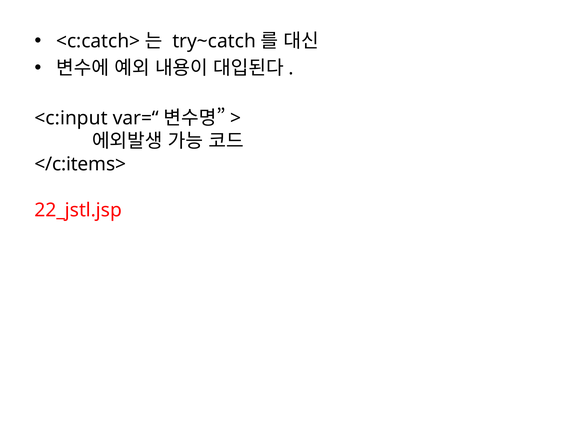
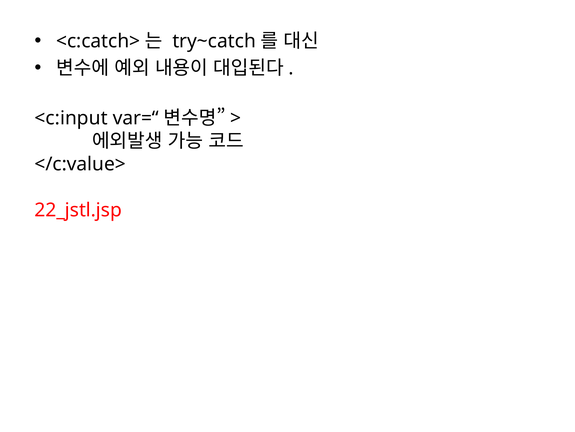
</c:items>: </c:items> -> </c:value>
